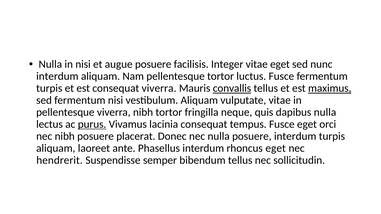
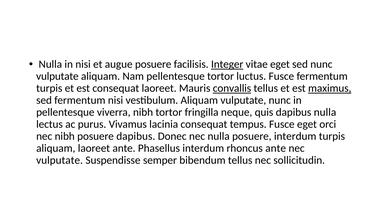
Integer underline: none -> present
interdum at (57, 76): interdum -> vulputate
consequat viverra: viverra -> laoreet
vulputate vitae: vitae -> nunc
purus underline: present -> none
posuere placerat: placerat -> dapibus
rhoncus eget: eget -> ante
hendrerit at (60, 160): hendrerit -> vulputate
